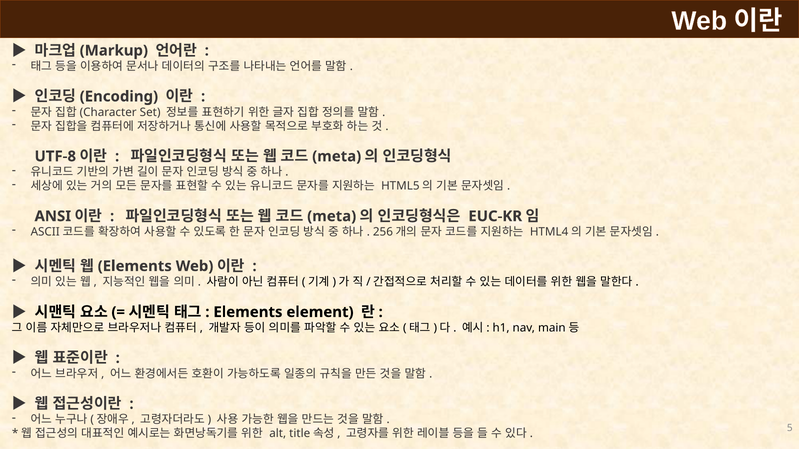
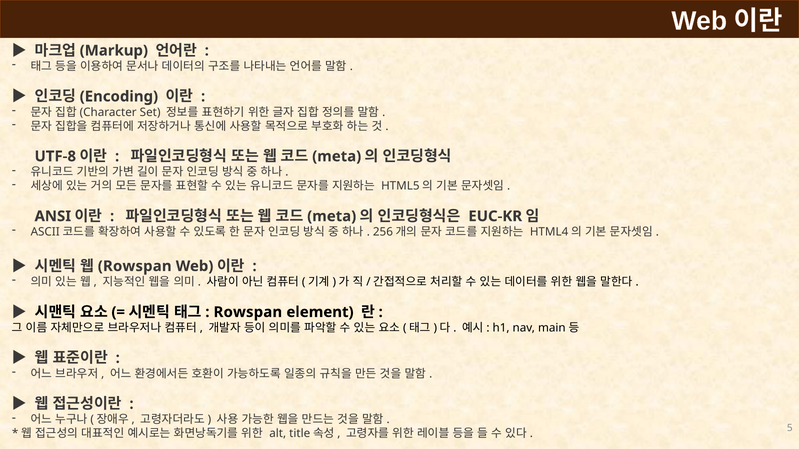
Elements at (135, 266): Elements -> Rowspan
Elements at (248, 312): Elements -> Rowspan
